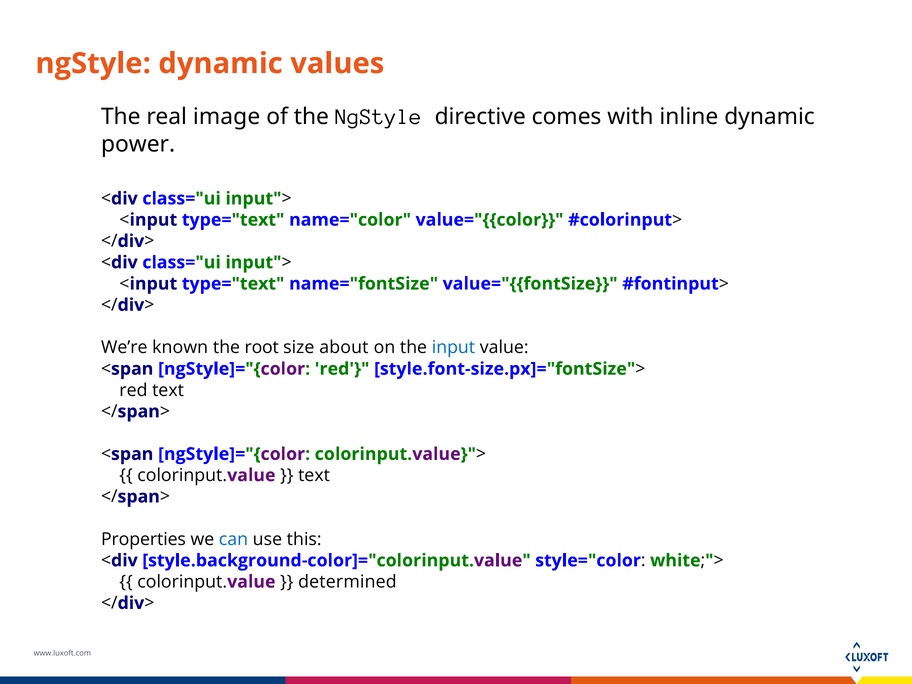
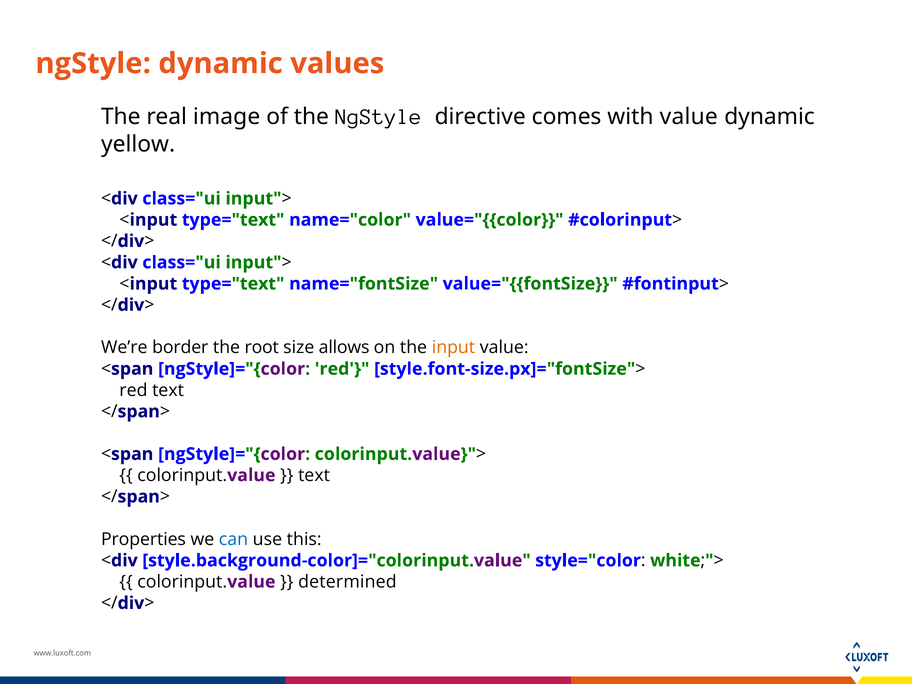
with inline: inline -> value
power: power -> yellow
known: known -> border
about: about -> allows
input colour: blue -> orange
